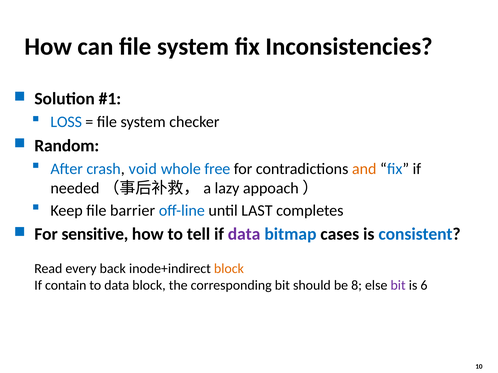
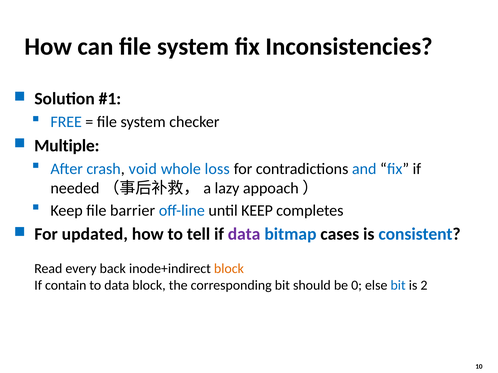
LOSS: LOSS -> FREE
Random: Random -> Multiple
free: free -> loss
and colour: orange -> blue
until LAST: LAST -> KEEP
sensitive: sensitive -> updated
8: 8 -> 0
bit at (398, 286) colour: purple -> blue
6: 6 -> 2
